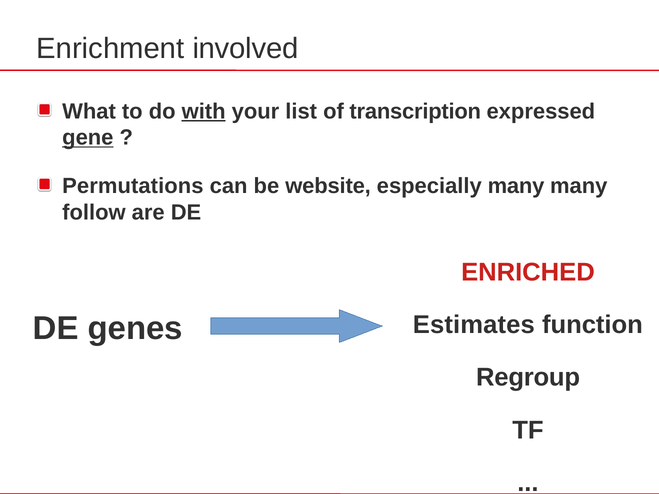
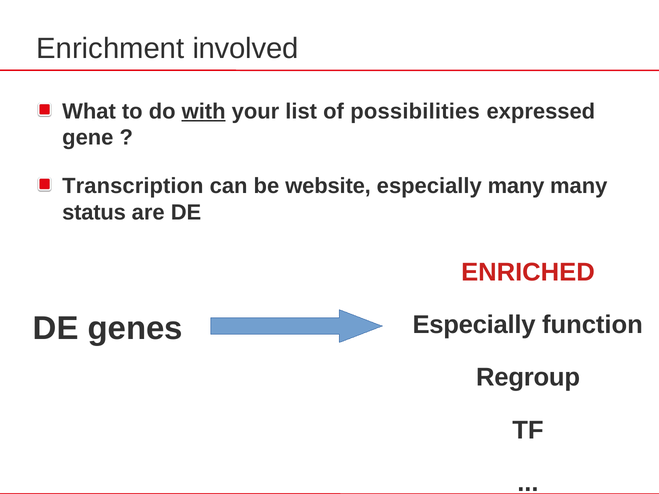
transcription: transcription -> possibilities
gene underline: present -> none
Permutations: Permutations -> Transcription
follow: follow -> status
Estimates at (474, 325): Estimates -> Especially
